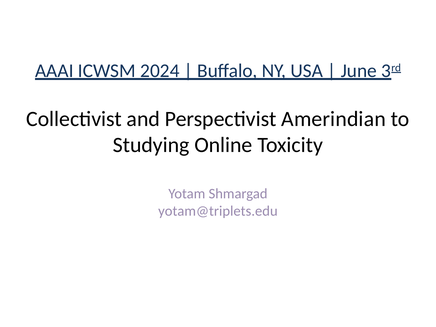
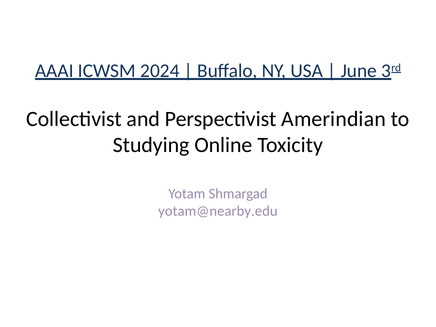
yotam@triplets.edu: yotam@triplets.edu -> yotam@nearby.edu
